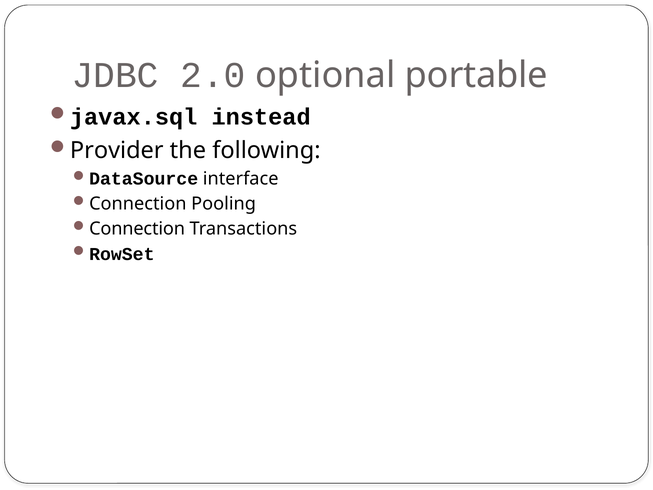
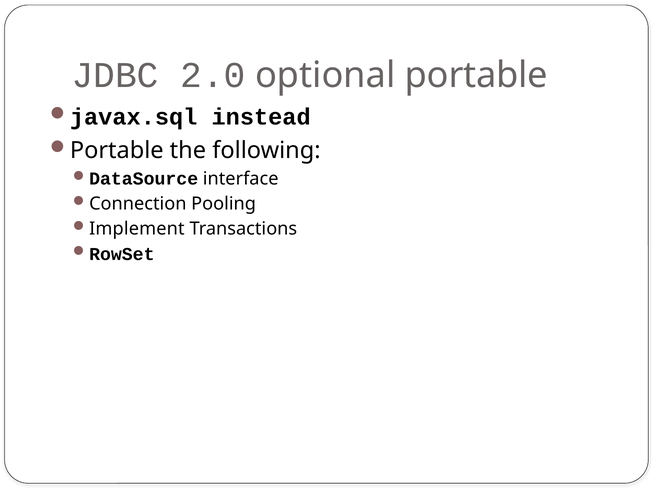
Provider at (117, 151): Provider -> Portable
Connection at (137, 229): Connection -> Implement
